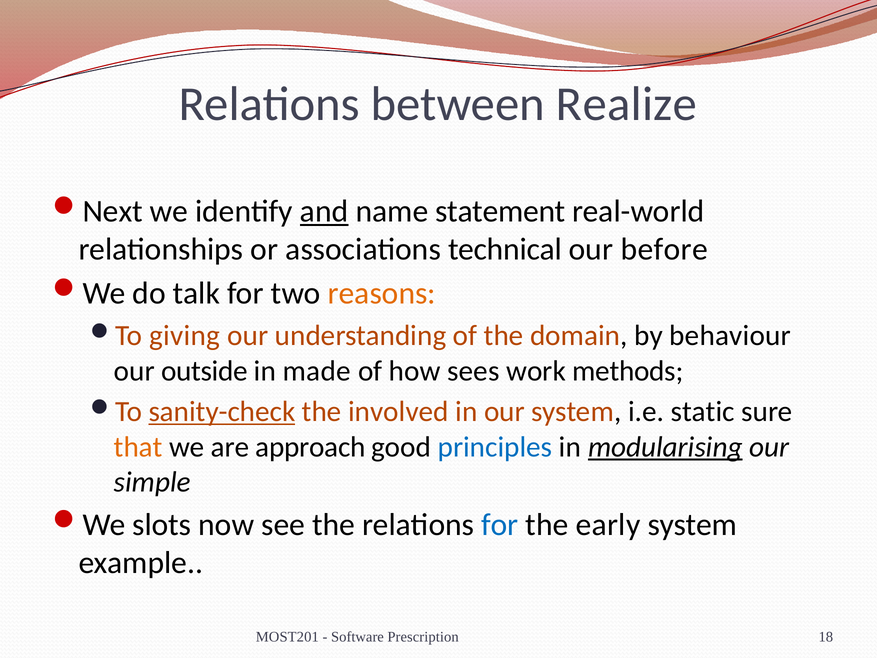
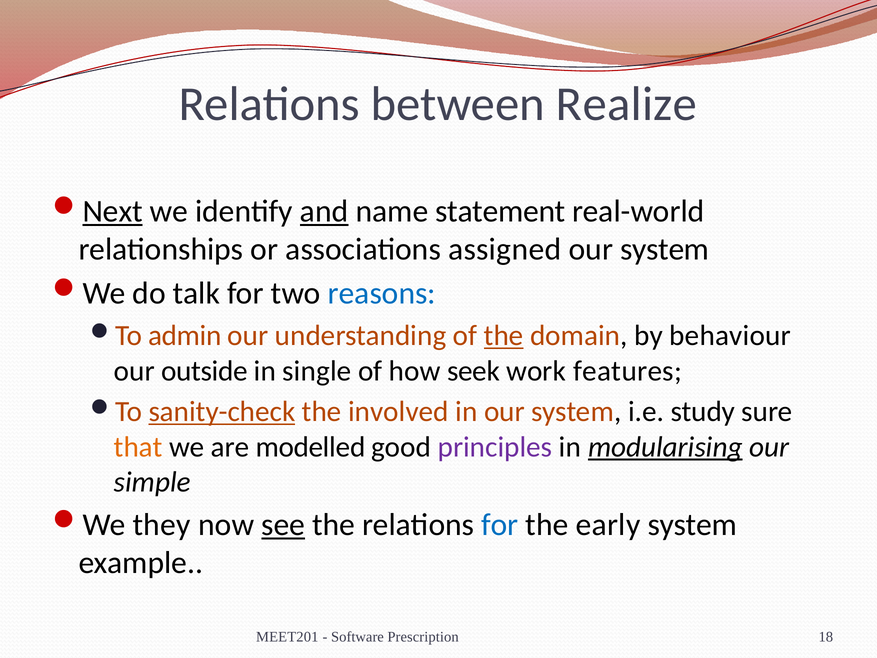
Next underline: none -> present
technical: technical -> assigned
before at (664, 249): before -> system
reasons colour: orange -> blue
giving: giving -> admin
the at (504, 336) underline: none -> present
made: made -> single
sees: sees -> seek
methods: methods -> features
static: static -> study
approach: approach -> modelled
principles colour: blue -> purple
slots: slots -> they
see underline: none -> present
MOST201: MOST201 -> MEET201
